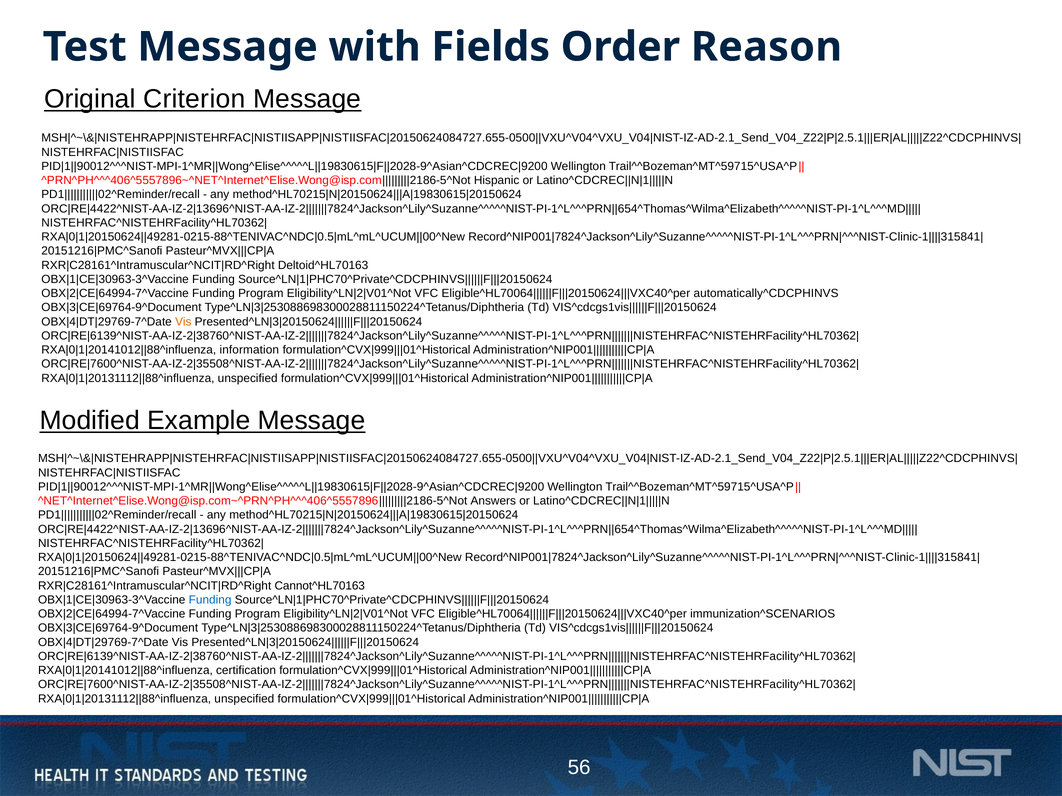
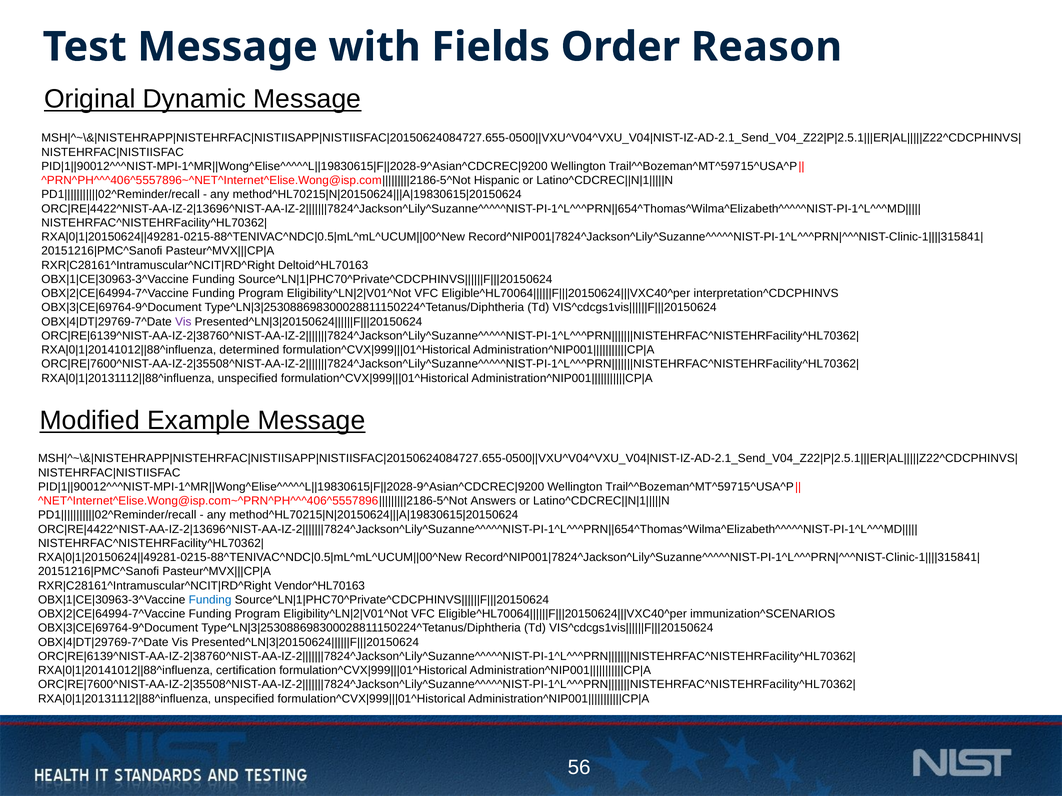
Criterion: Criterion -> Dynamic
automatically^CDCPHINVS: automatically^CDCPHINVS -> interpretation^CDCPHINVS
Vis at (183, 322) colour: orange -> purple
information: information -> determined
Cannot^HL70163: Cannot^HL70163 -> Vendor^HL70163
